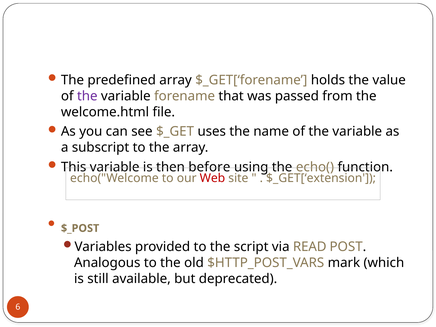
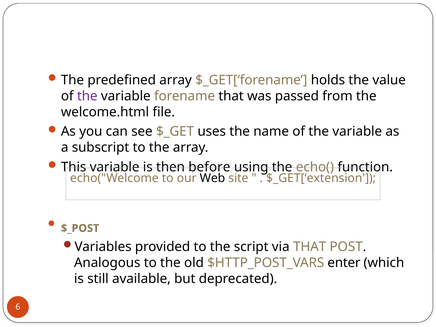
Web colour: red -> black
via READ: READ -> THAT
mark: mark -> enter
